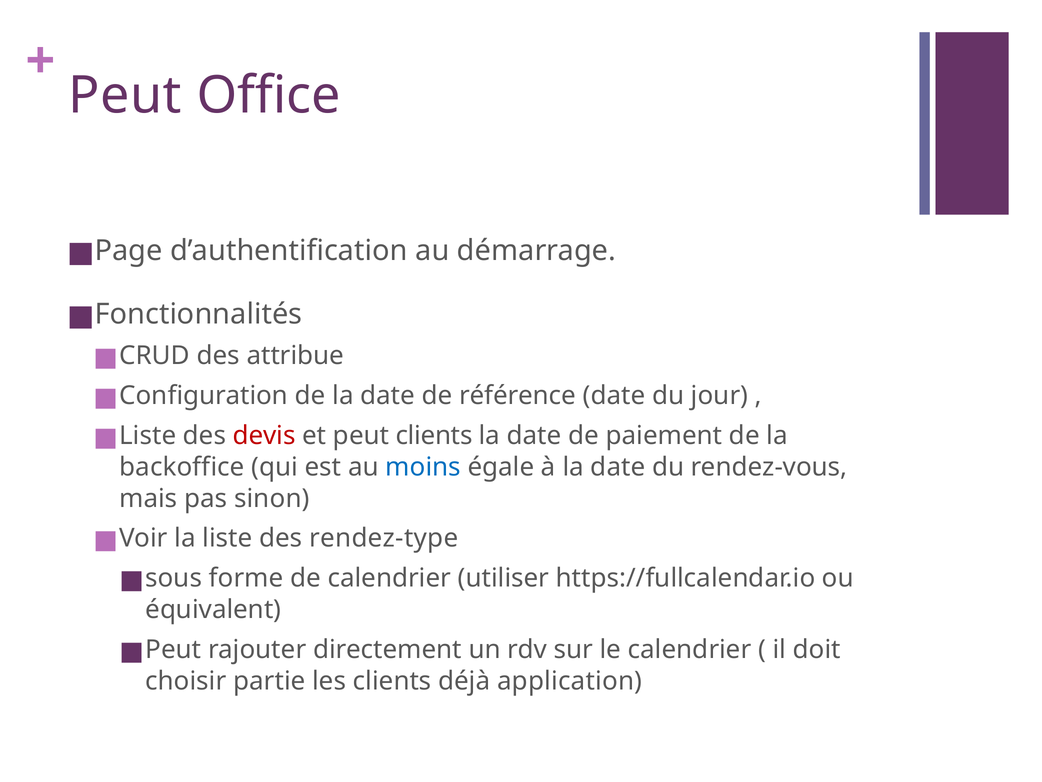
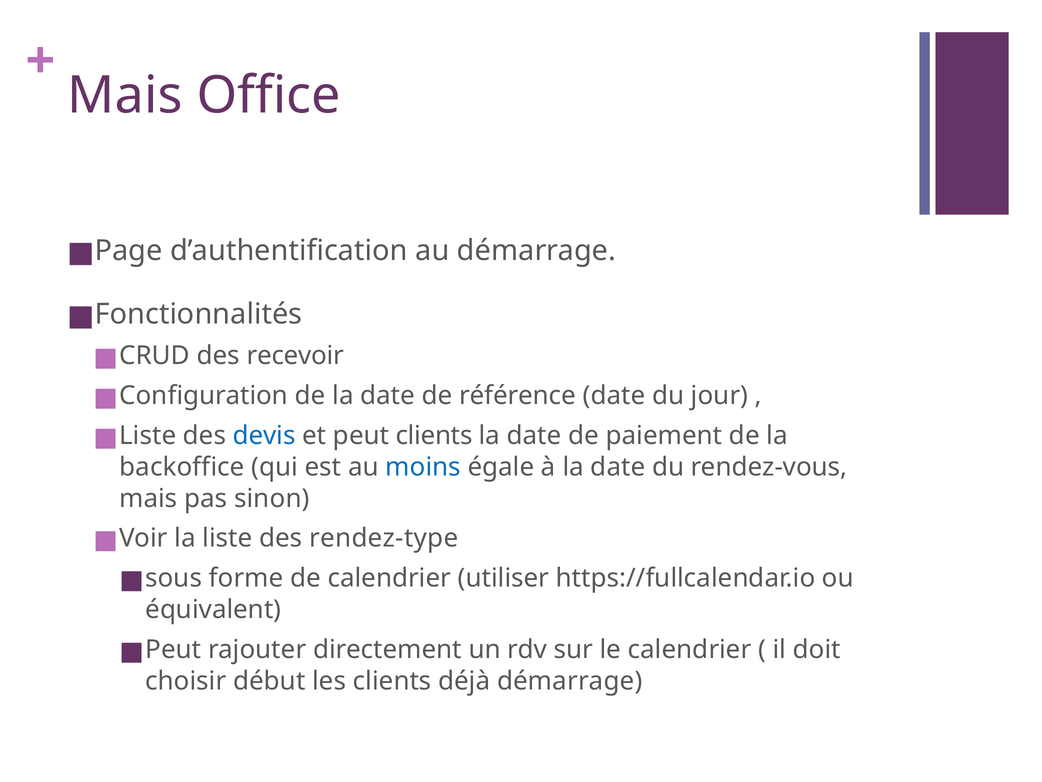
Peut at (125, 95): Peut -> Mais
attribue: attribue -> recevoir
devis colour: red -> blue
partie: partie -> début
déjà application: application -> démarrage
